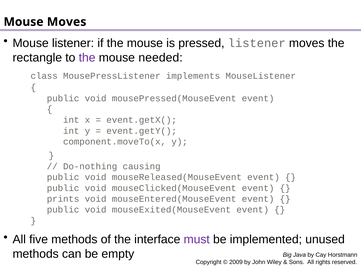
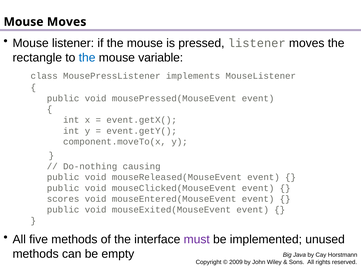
the at (87, 57) colour: purple -> blue
needed: needed -> variable
prints: prints -> scores
